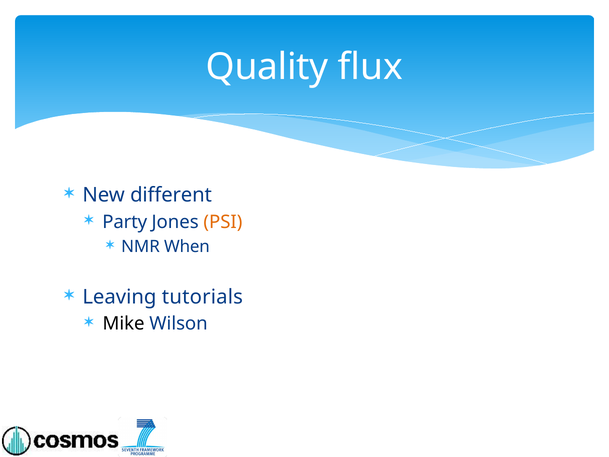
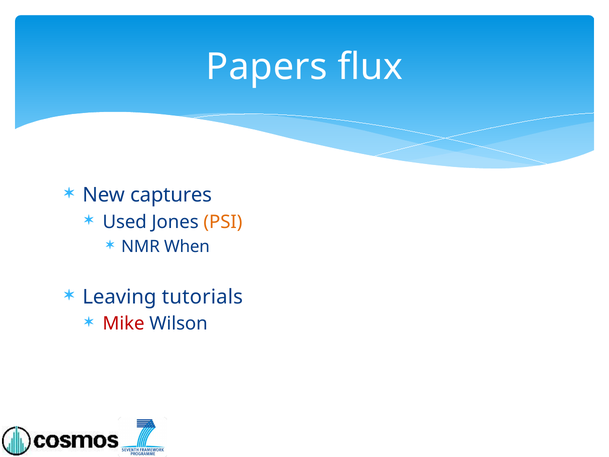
Quality: Quality -> Papers
different: different -> captures
Party: Party -> Used
Mike colour: black -> red
